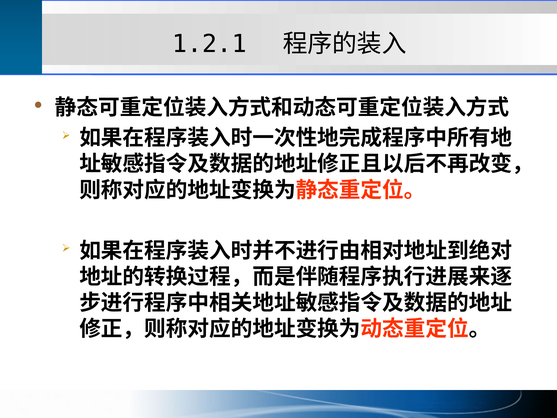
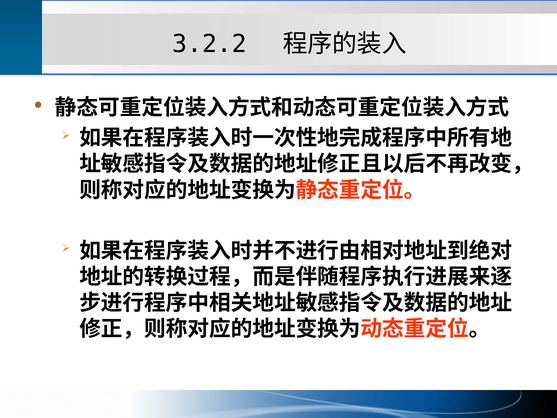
1.2.1: 1.2.1 -> 3.2.2
